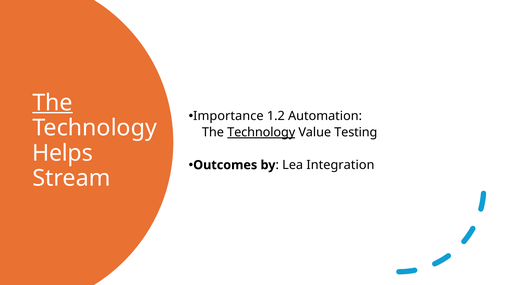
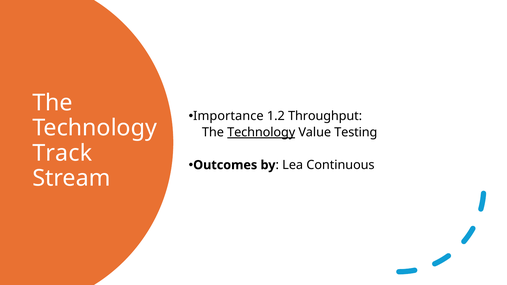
The at (53, 103) underline: present -> none
Automation: Automation -> Throughput
Helps: Helps -> Track
Integration: Integration -> Continuous
